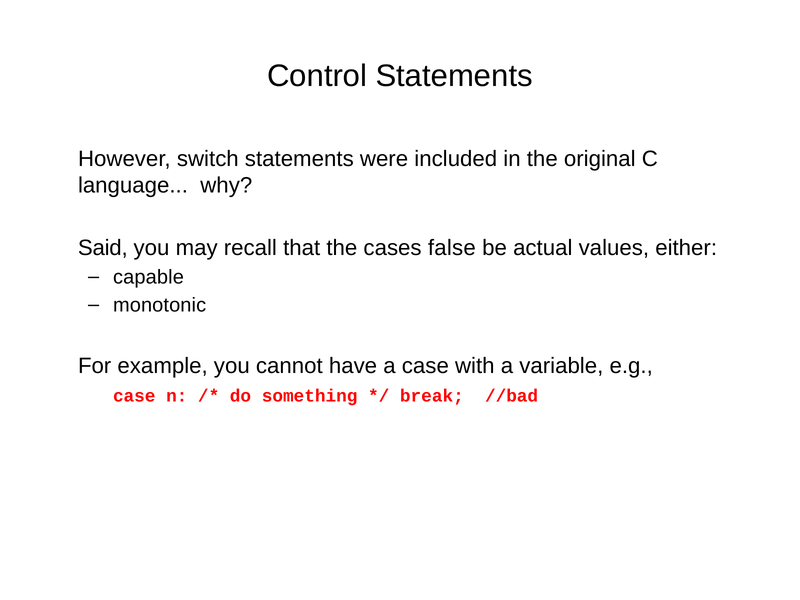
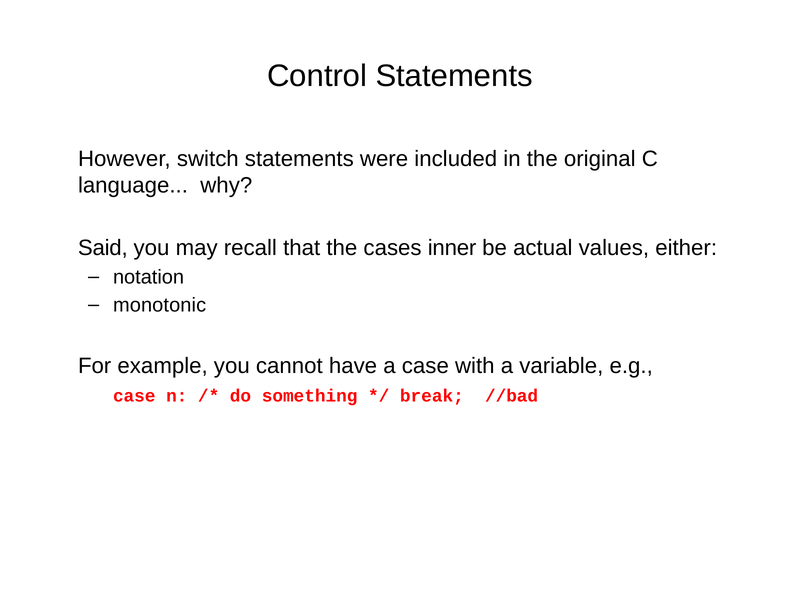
false: false -> inner
capable: capable -> notation
